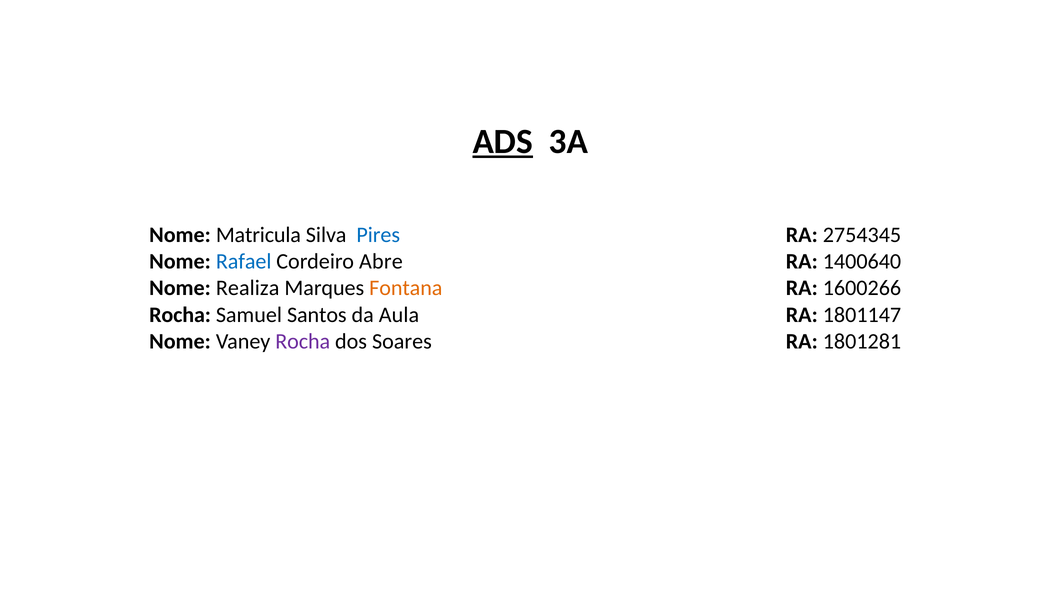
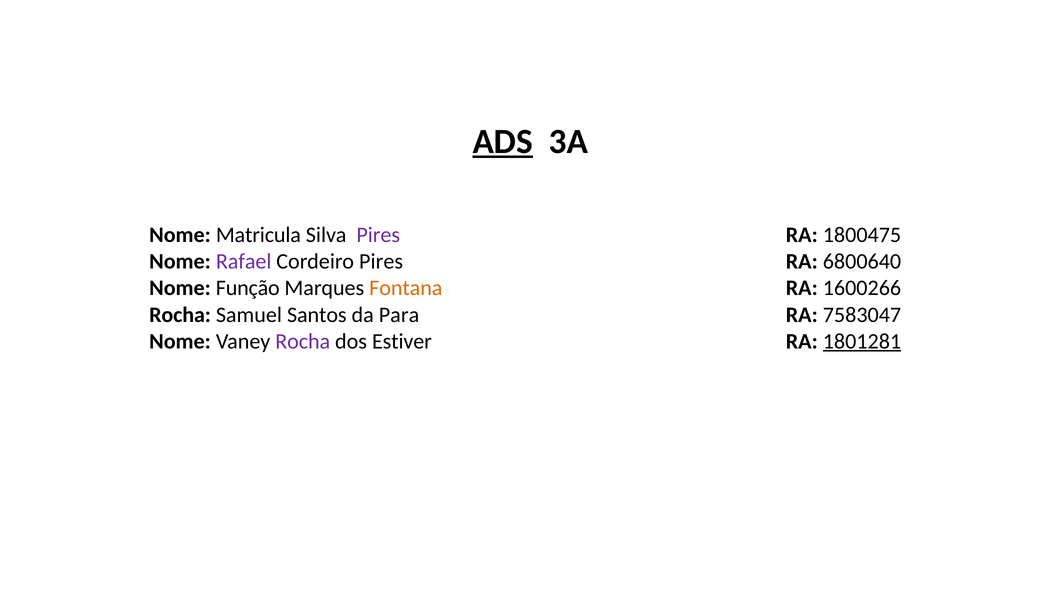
Pires at (378, 235) colour: blue -> purple
2754345: 2754345 -> 1800475
Rafael colour: blue -> purple
Cordeiro Abre: Abre -> Pires
1400640: 1400640 -> 6800640
Realiza: Realiza -> Função
Aula: Aula -> Para
1801147: 1801147 -> 7583047
Soares: Soares -> Estiver
1801281 underline: none -> present
